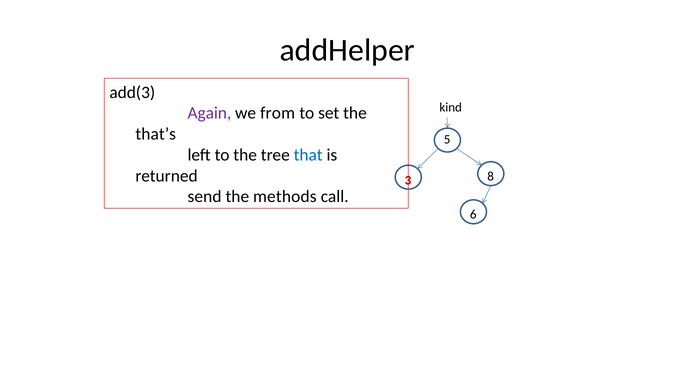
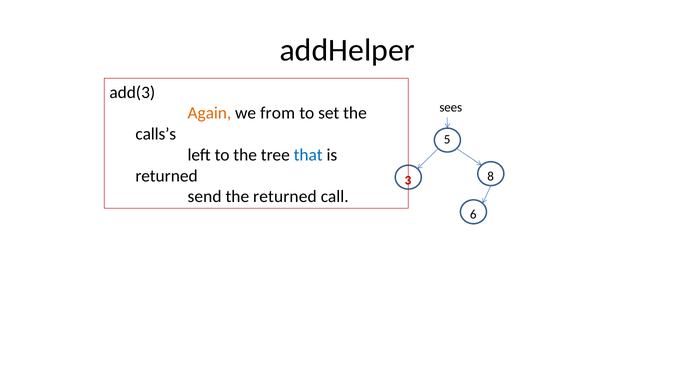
kind: kind -> sees
Again colour: purple -> orange
that’s: that’s -> calls’s
the methods: methods -> returned
